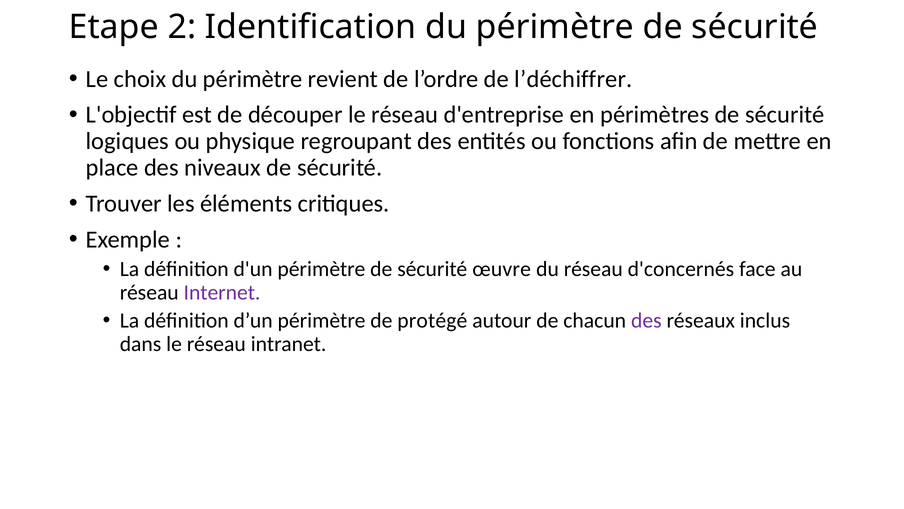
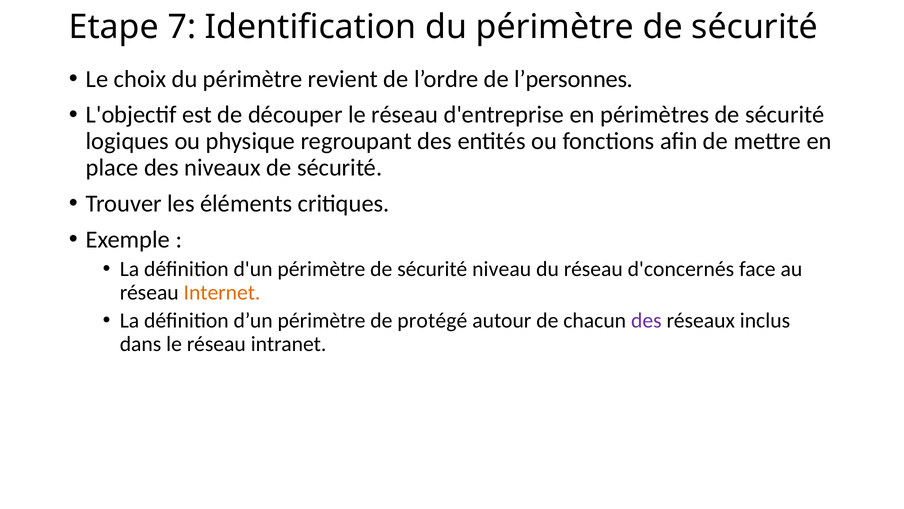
2: 2 -> 7
l’déchiffrer: l’déchiffrer -> l’personnes
œuvre: œuvre -> niveau
Internet colour: purple -> orange
